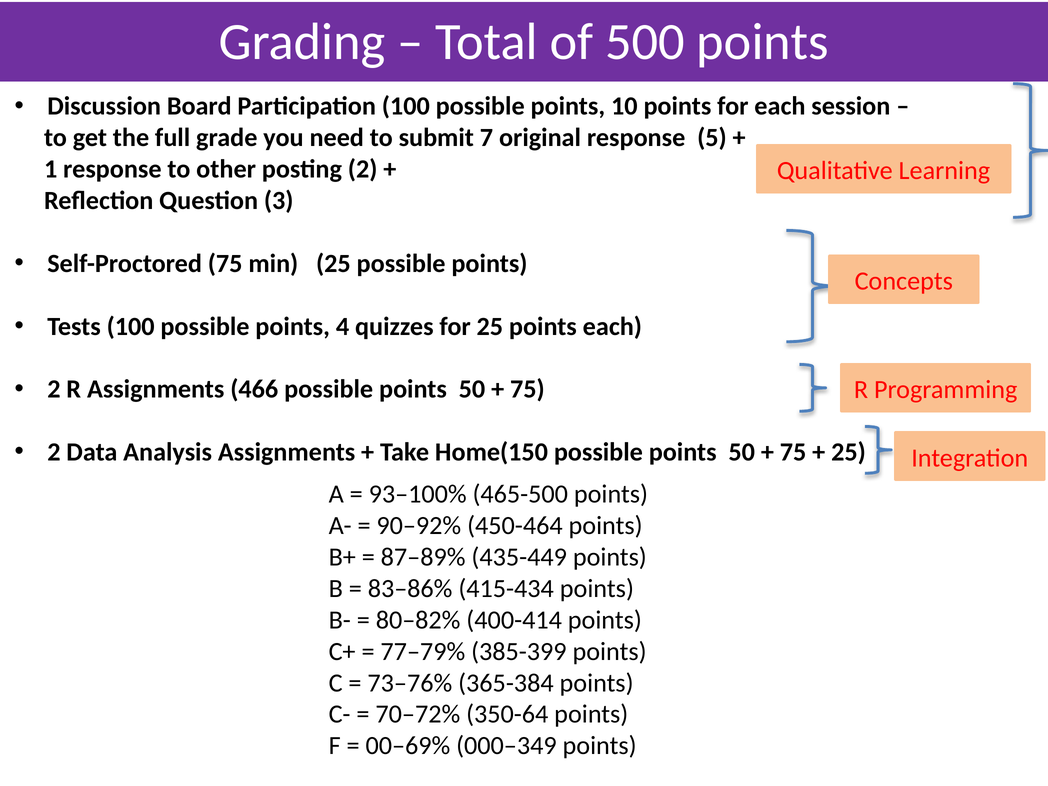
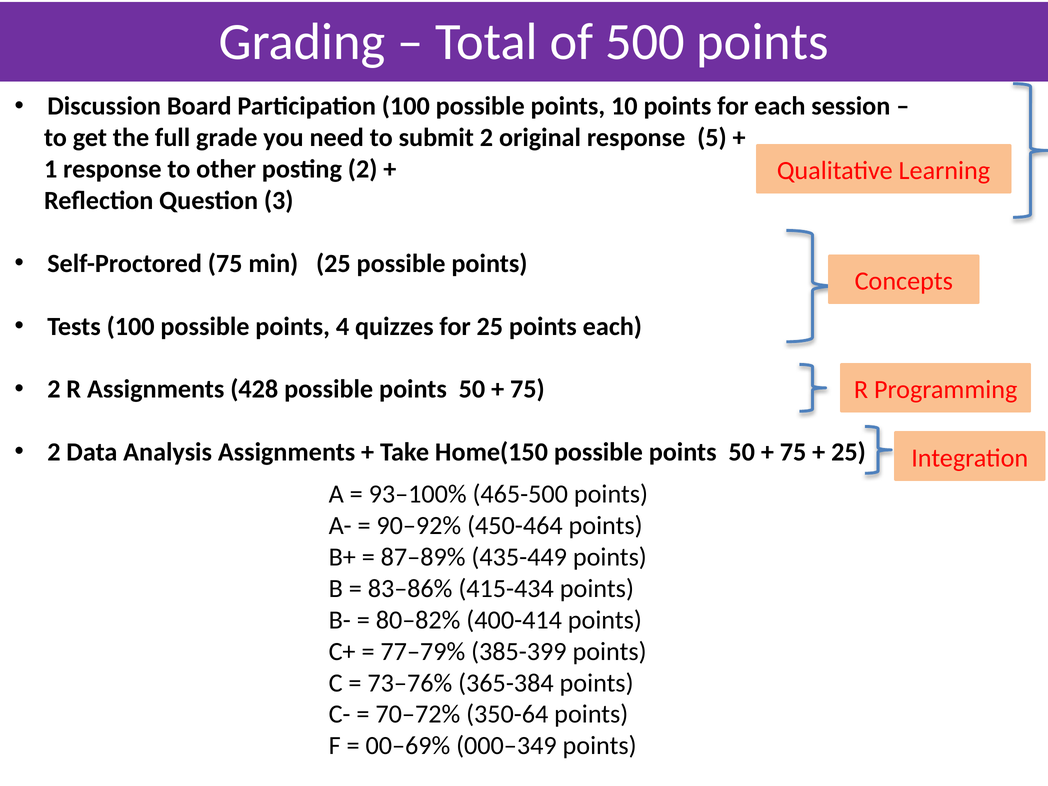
submit 7: 7 -> 2
466: 466 -> 428
